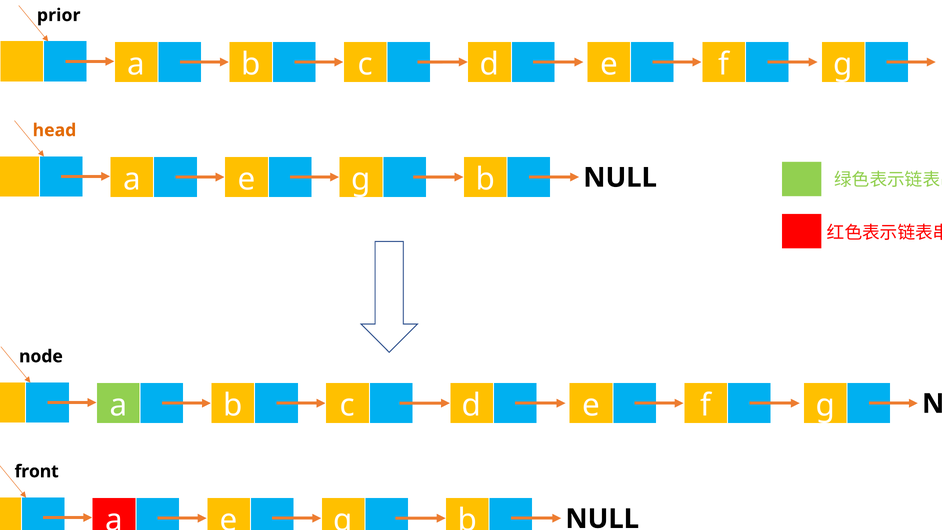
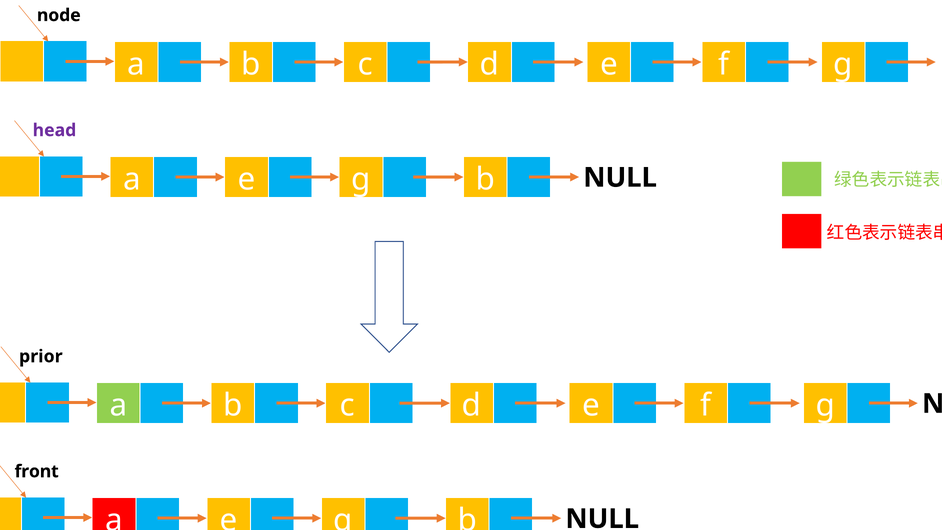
prior: prior -> node
head colour: orange -> purple
node: node -> prior
